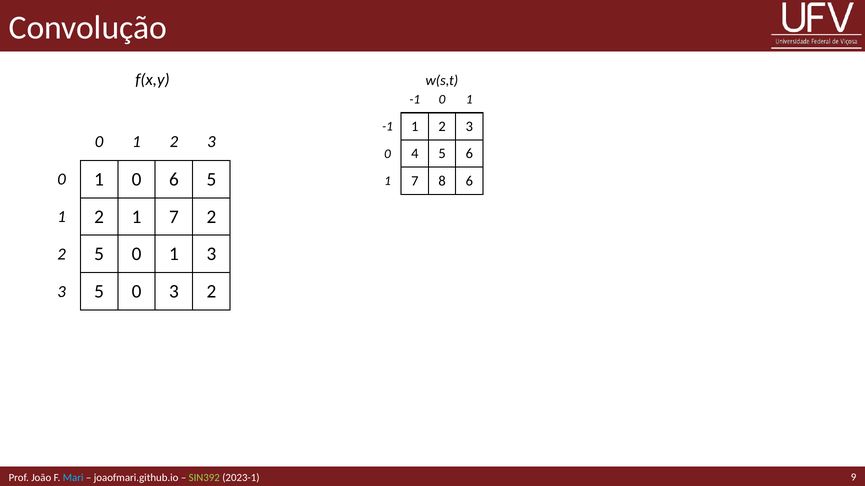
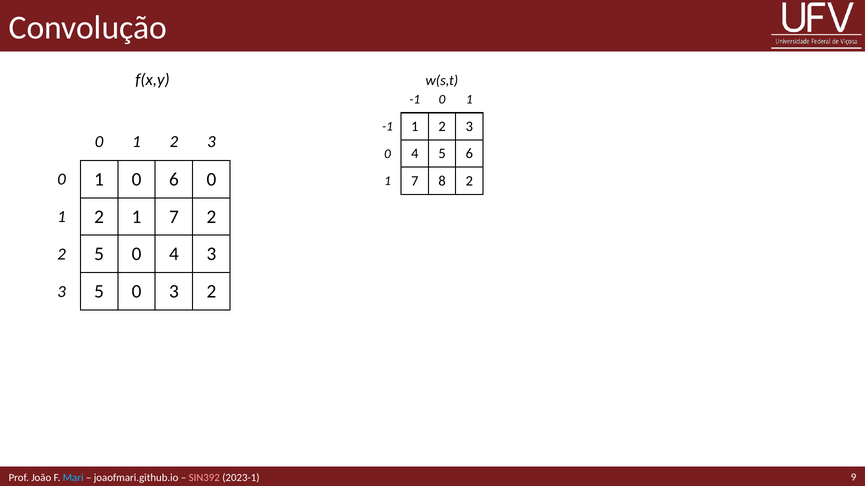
6 5: 5 -> 0
8 6: 6 -> 2
5 0 1: 1 -> 4
SIN392 colour: light green -> pink
